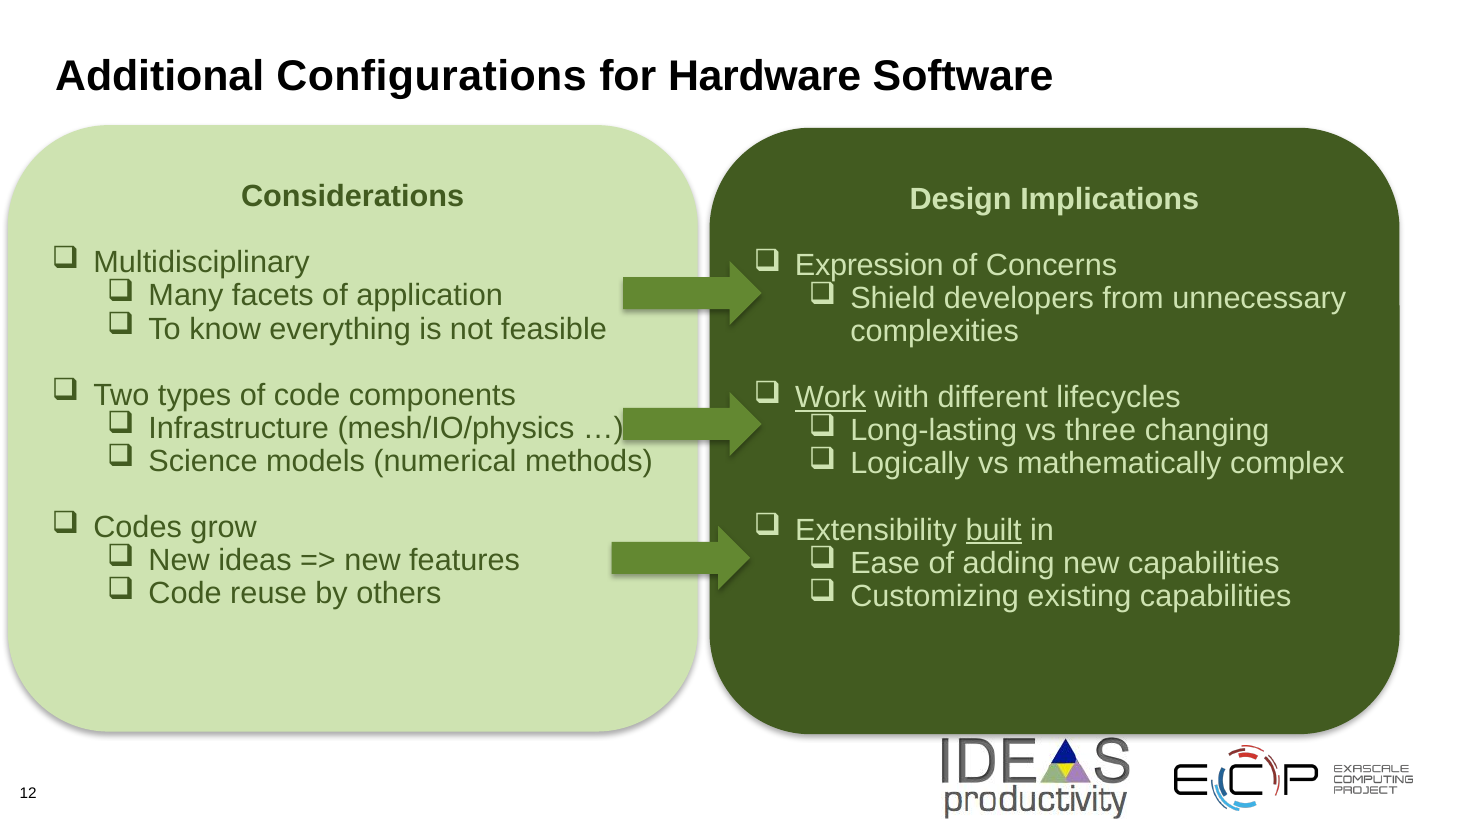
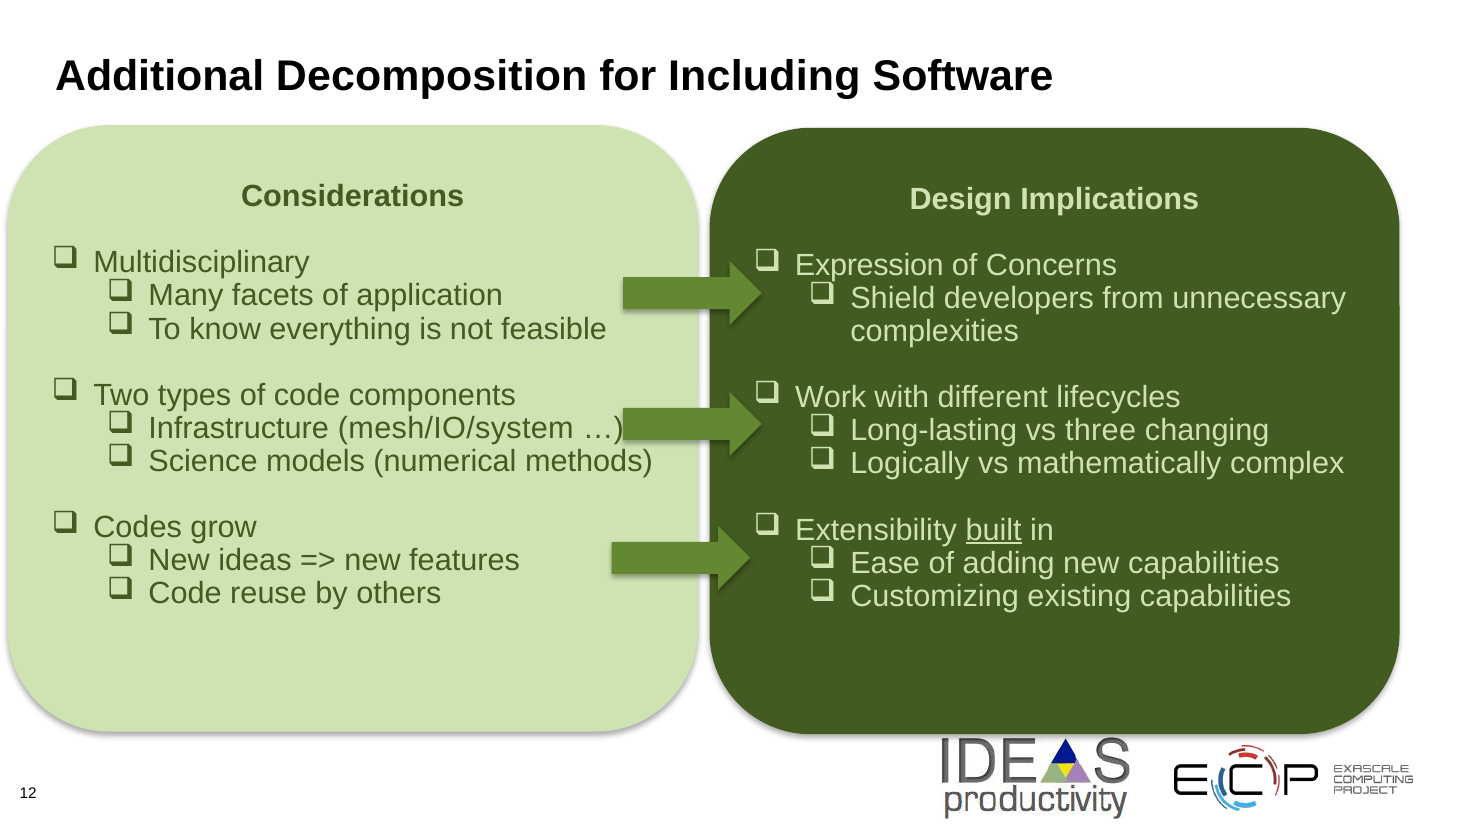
Configurations: Configurations -> Decomposition
Hardware: Hardware -> Including
Work underline: present -> none
mesh/IO/physics: mesh/IO/physics -> mesh/IO/system
